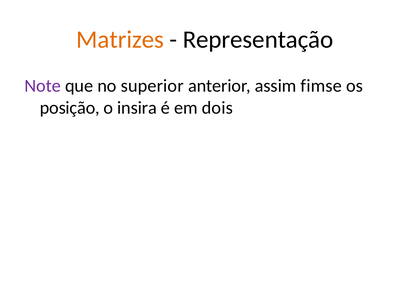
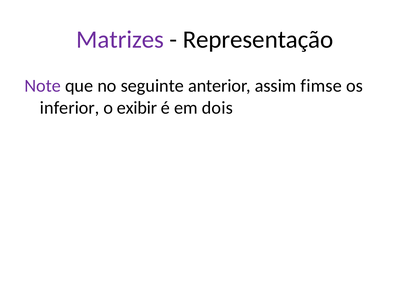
Matrizes colour: orange -> purple
superior: superior -> seguinte
posição: posição -> inferior
insira: insira -> exibir
